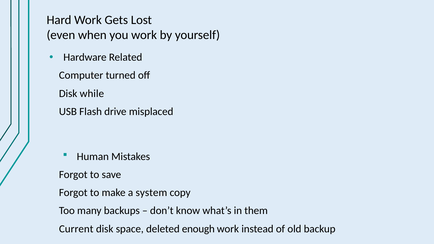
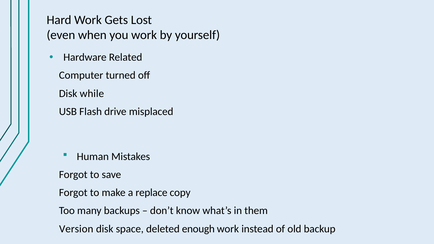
system: system -> replace
Current: Current -> Version
